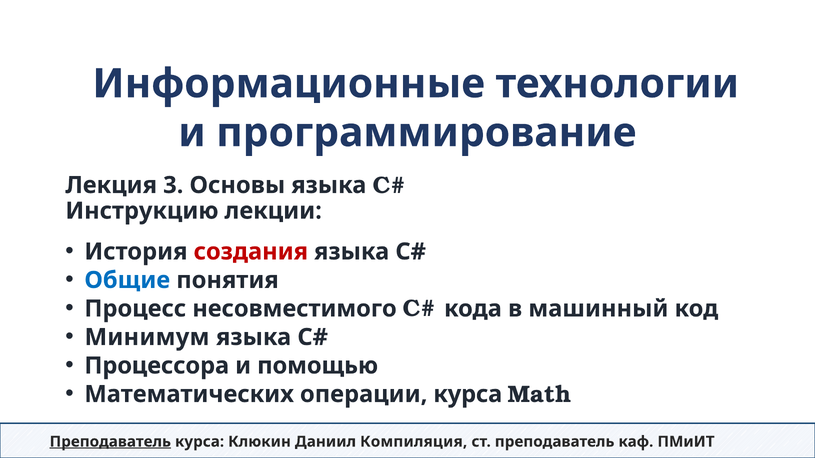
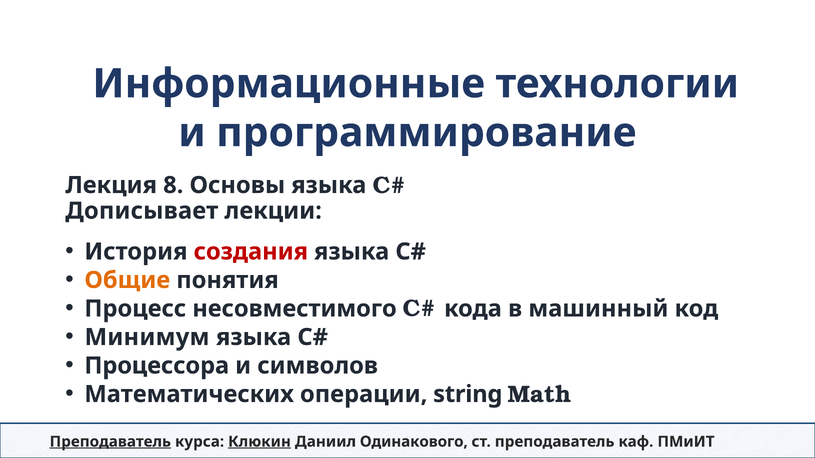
3: 3 -> 8
Инструкцию: Инструкцию -> Дописывает
Общие colour: blue -> orange
помощью: помощью -> символов
операции курса: курса -> string
Клюкин underline: none -> present
Компиляция: Компиляция -> Одинакового
